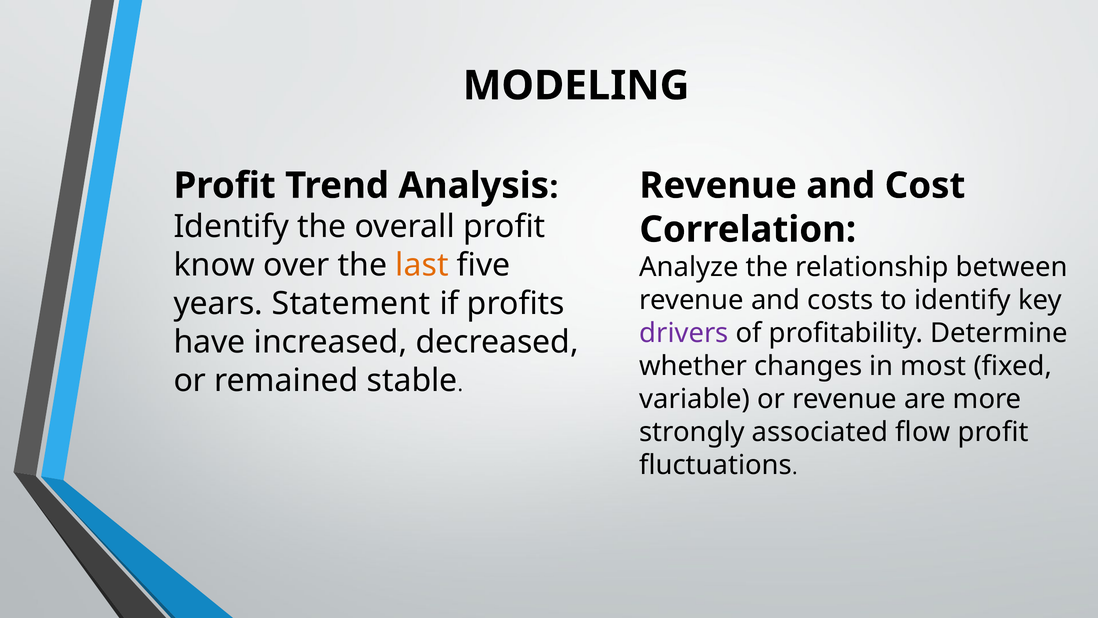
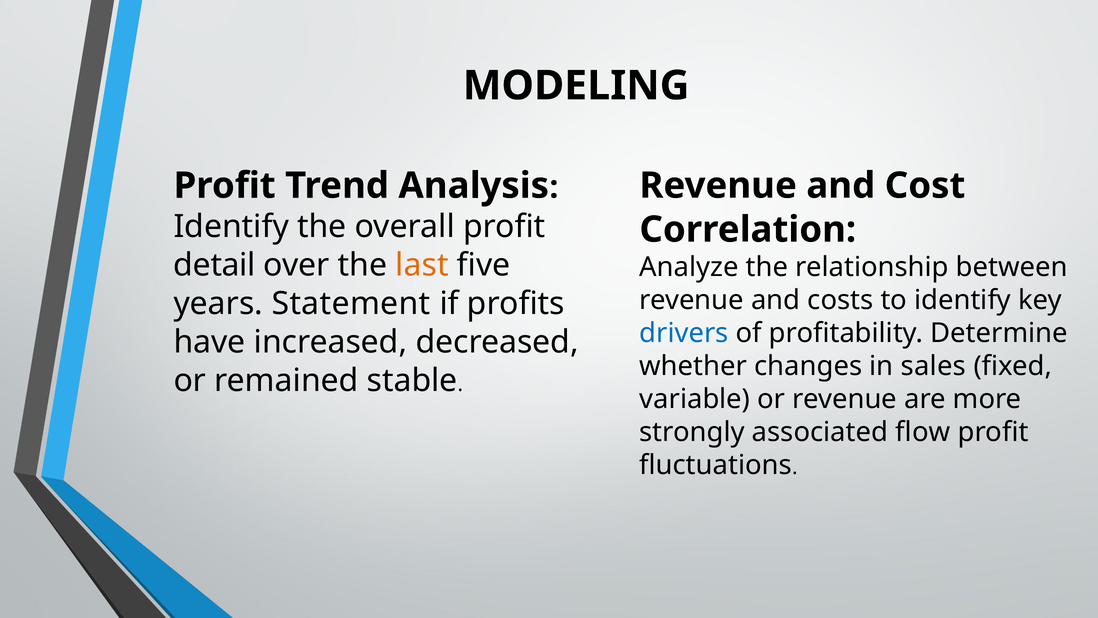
know: know -> detail
drivers colour: purple -> blue
most: most -> sales
